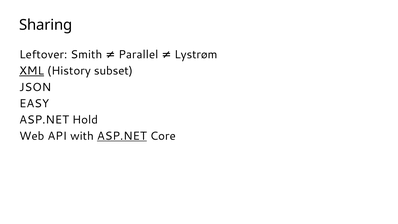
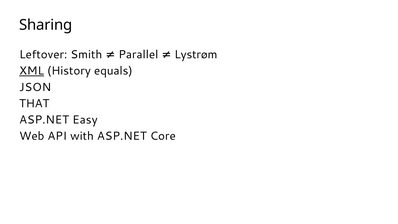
subset: subset -> equals
EASY: EASY -> THAT
Hold: Hold -> Easy
ASP.NET at (122, 136) underline: present -> none
